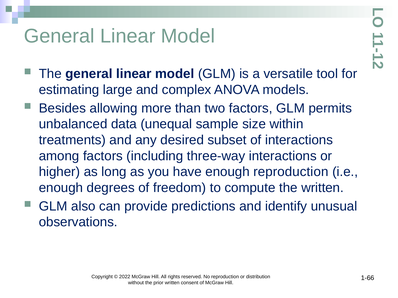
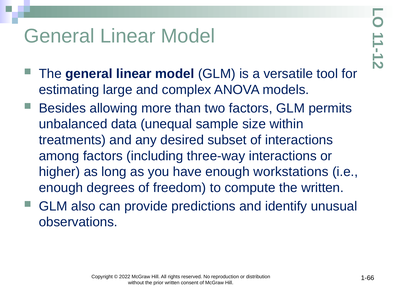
enough reproduction: reproduction -> workstations
